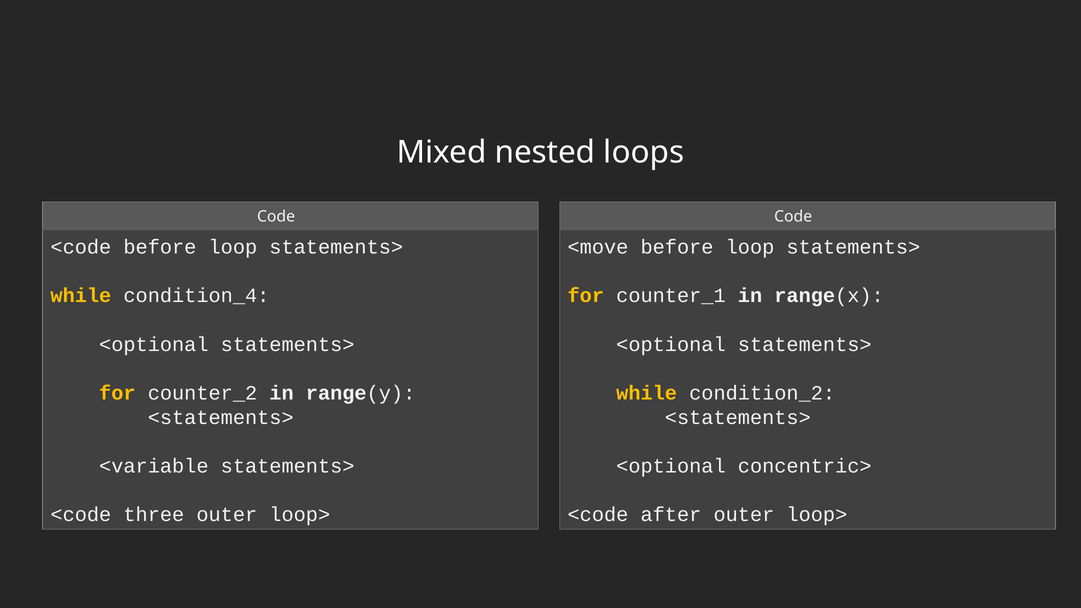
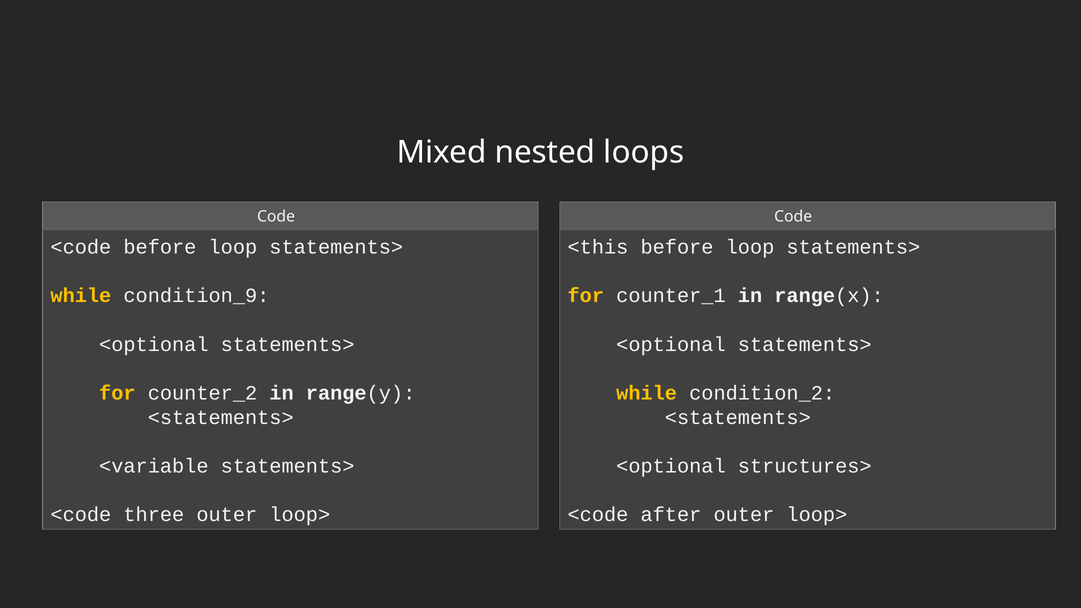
<move: <move -> <this
condition_4: condition_4 -> condition_9
concentric>: concentric> -> structures>
